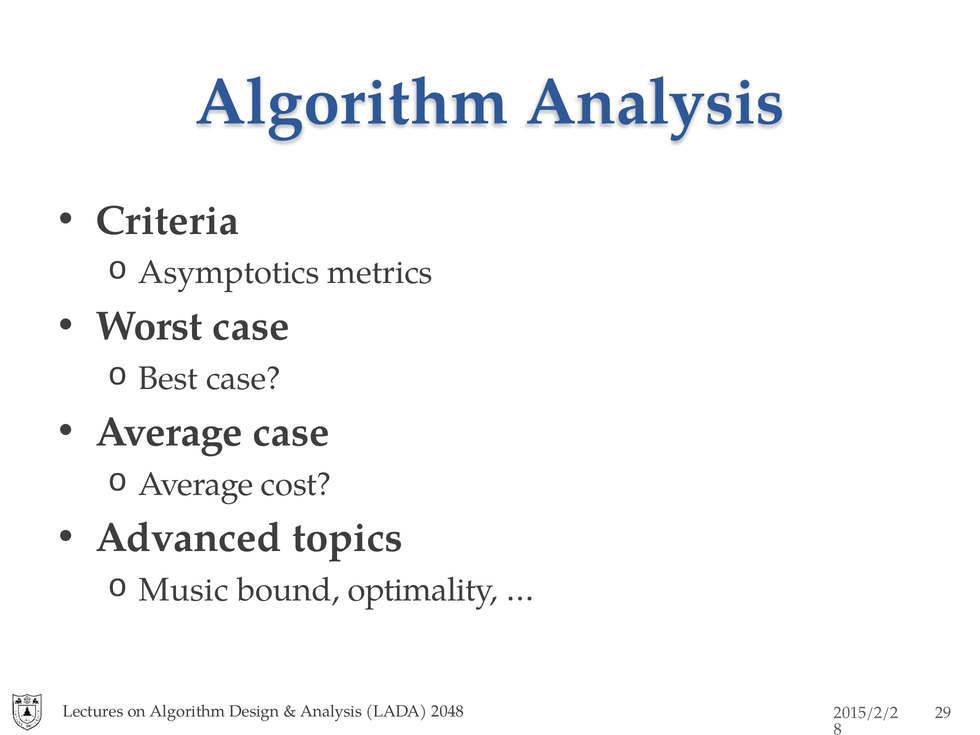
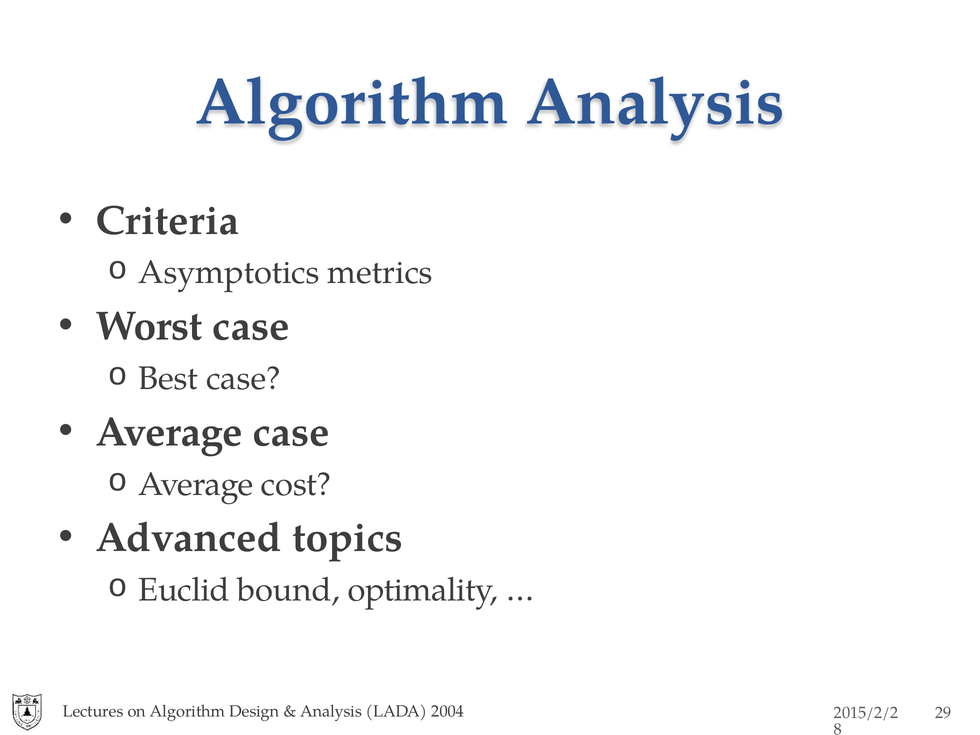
Music: Music -> Euclid
2048: 2048 -> 2004
